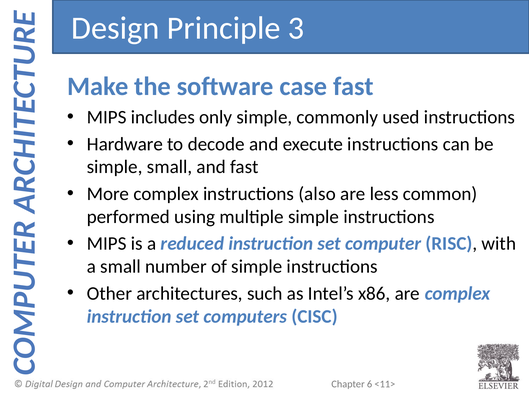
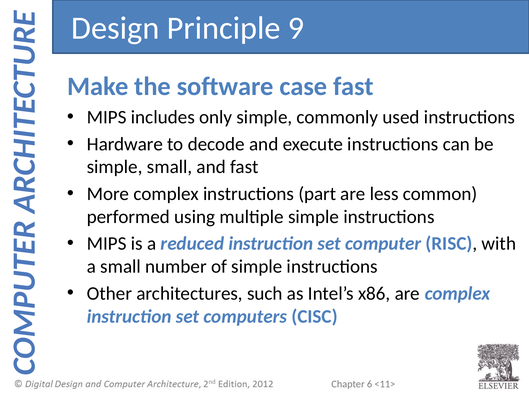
3: 3 -> 9
also: also -> part
